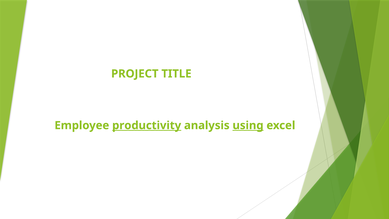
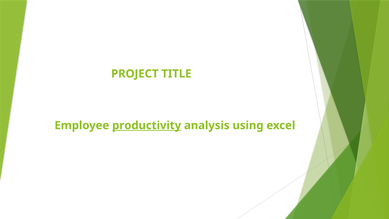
using underline: present -> none
